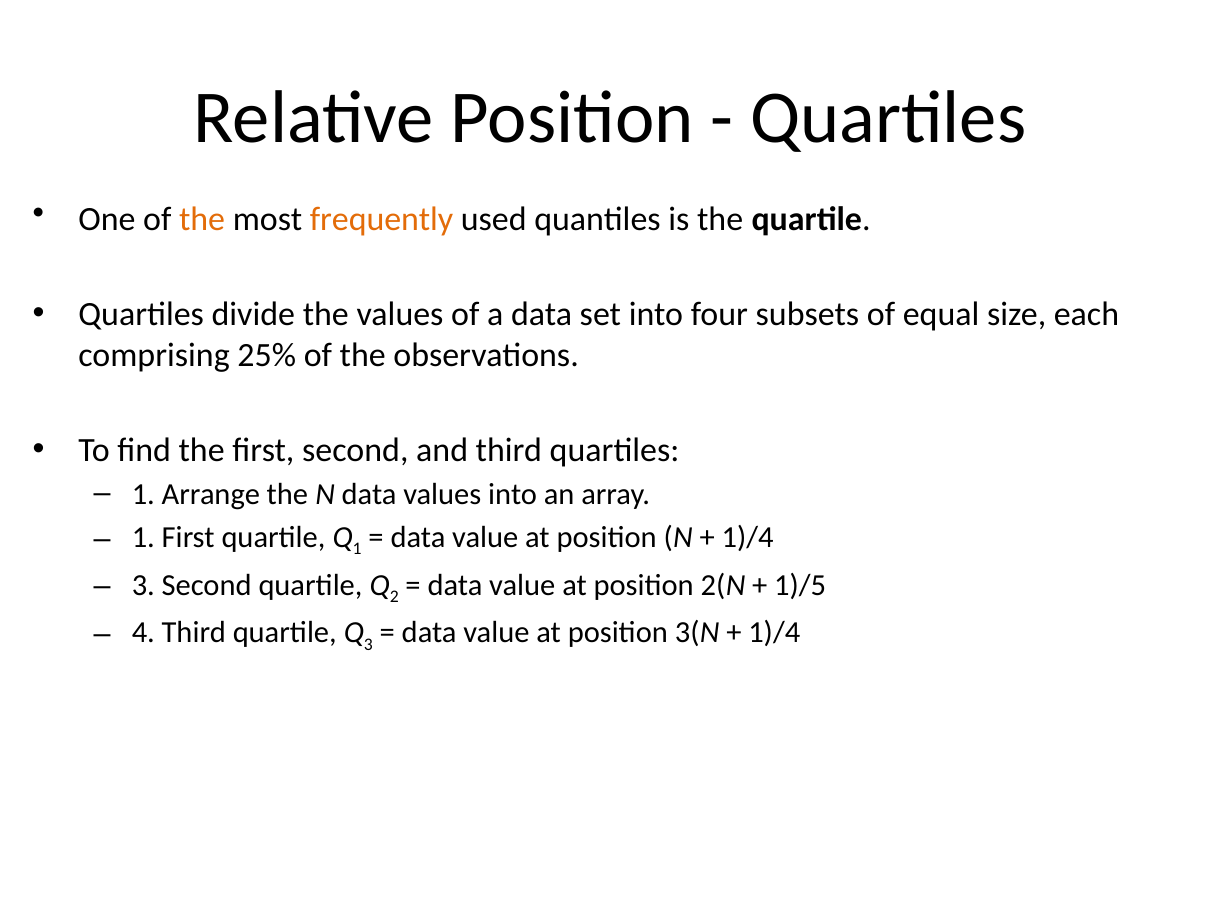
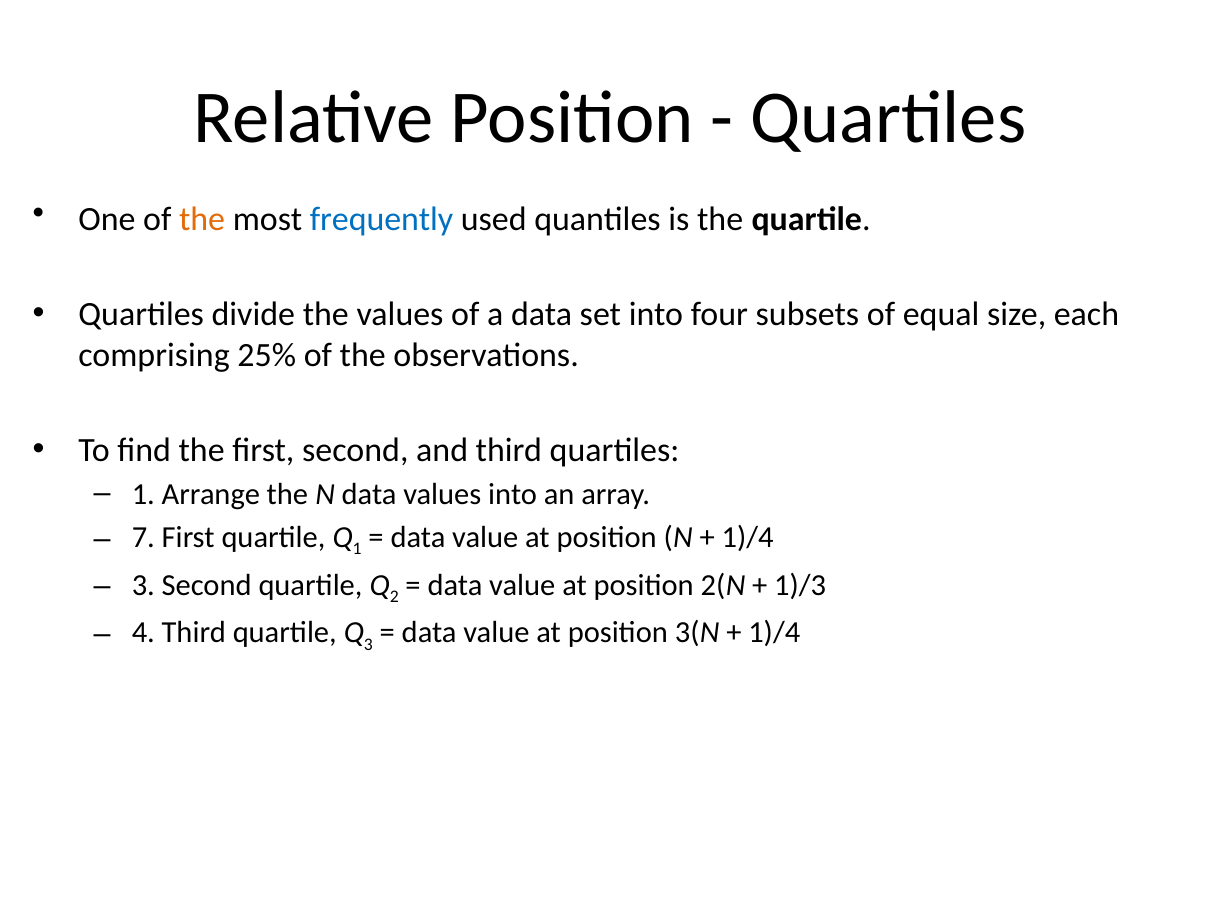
frequently colour: orange -> blue
1 at (143, 537): 1 -> 7
1)/5: 1)/5 -> 1)/3
